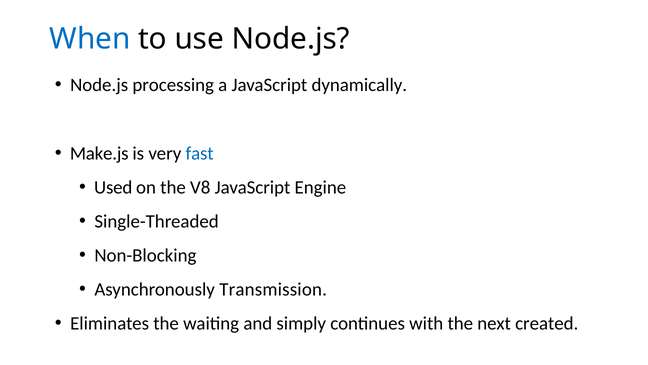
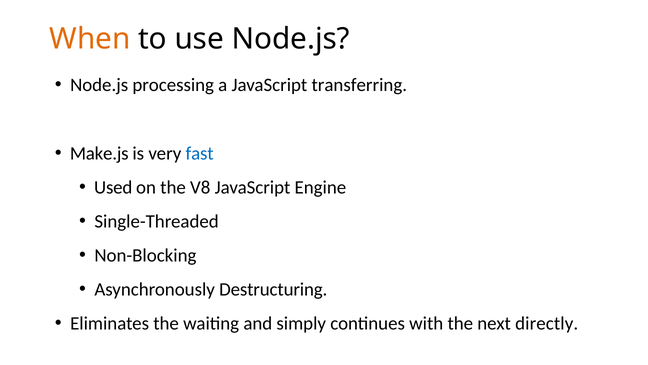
When colour: blue -> orange
dynamically: dynamically -> transferring
Transmission: Transmission -> Destructuring
created: created -> directly
